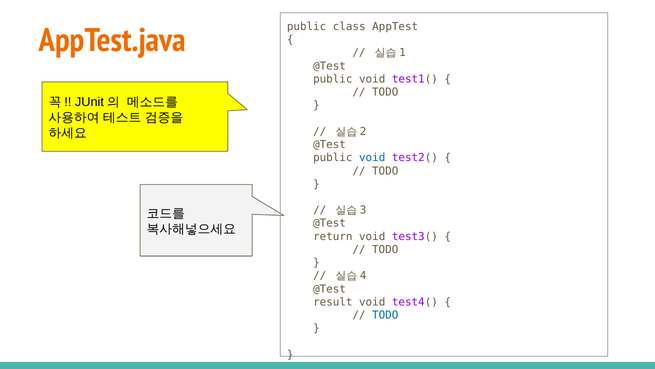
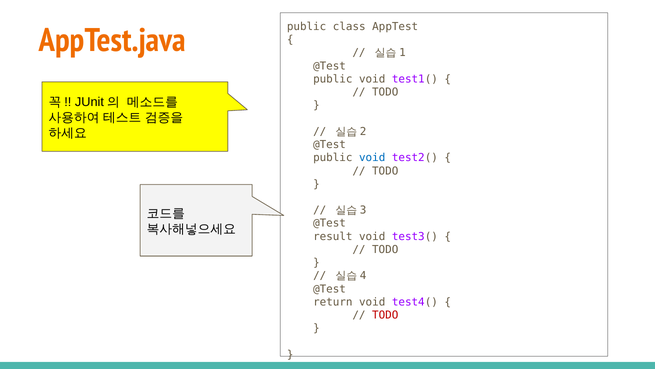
return: return -> result
result: result -> return
TODO at (385, 315) colour: blue -> red
